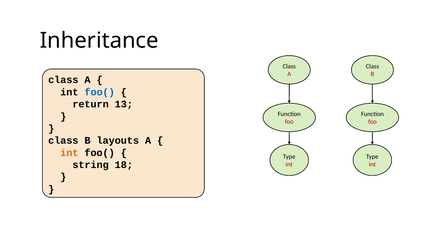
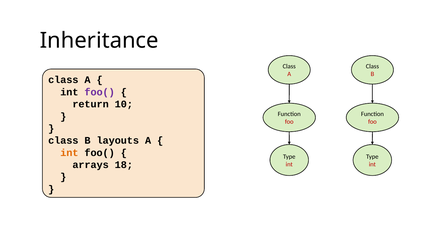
foo( at (100, 92) colour: blue -> purple
13: 13 -> 10
string: string -> arrays
